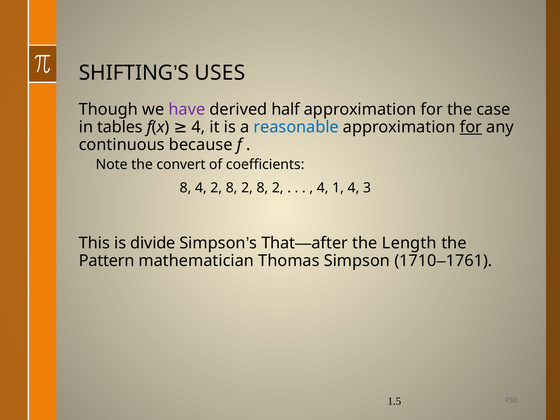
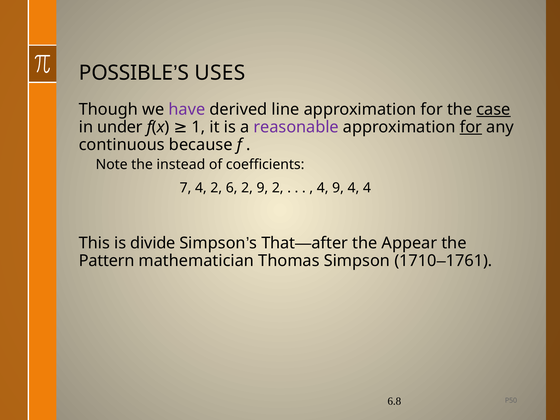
SHIFTING: SHIFTING -> POSSIBLE
half: half -> line
case underline: none -> present
tables: tables -> under
f(x 4: 4 -> 1
reasonable colour: blue -> purple
convert: convert -> instead
8 at (186, 188): 8 -> 7
4 2 8: 8 -> 6
8 at (262, 188): 8 -> 9
4 1: 1 -> 9
4 3: 3 -> 4
Length: Length -> Appear
1.5: 1.5 -> 6.8
